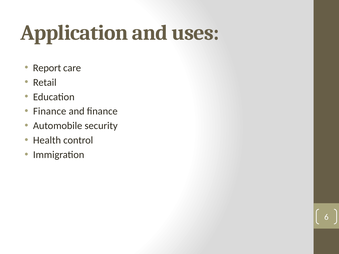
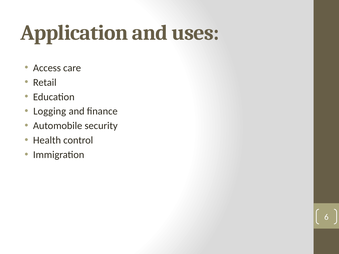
Report: Report -> Access
Finance at (50, 111): Finance -> Logging
